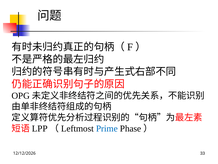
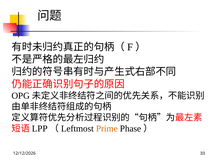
Prime colour: blue -> orange
